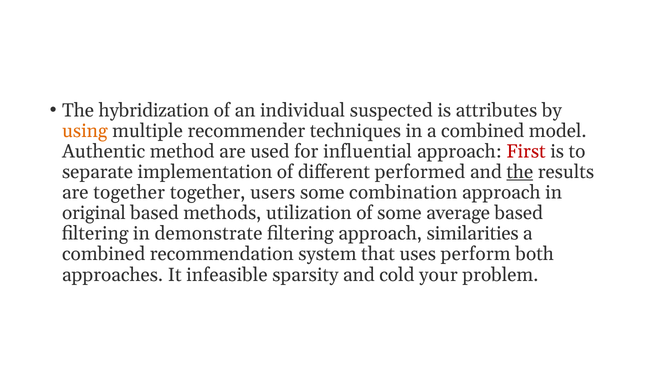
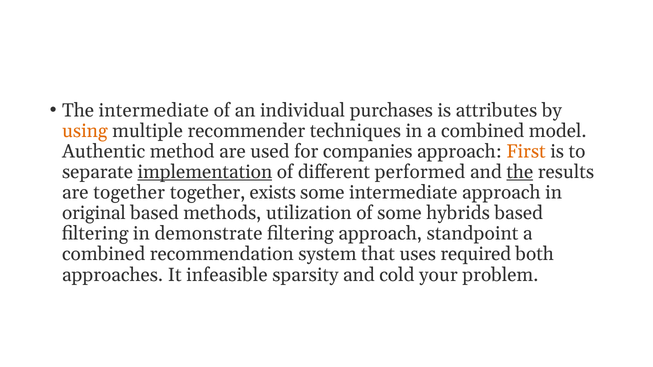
The hybridization: hybridization -> intermediate
suspected: suspected -> purchases
influential: influential -> companies
First colour: red -> orange
implementation underline: none -> present
users: users -> exists
some combination: combination -> intermediate
average: average -> hybrids
similarities: similarities -> standpoint
perform: perform -> required
